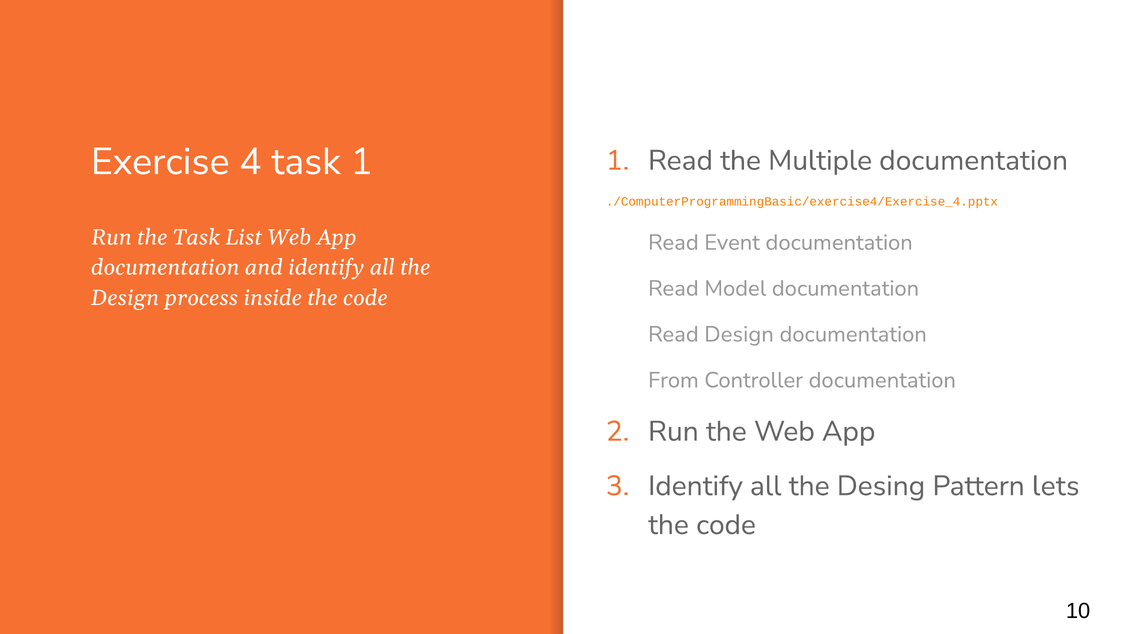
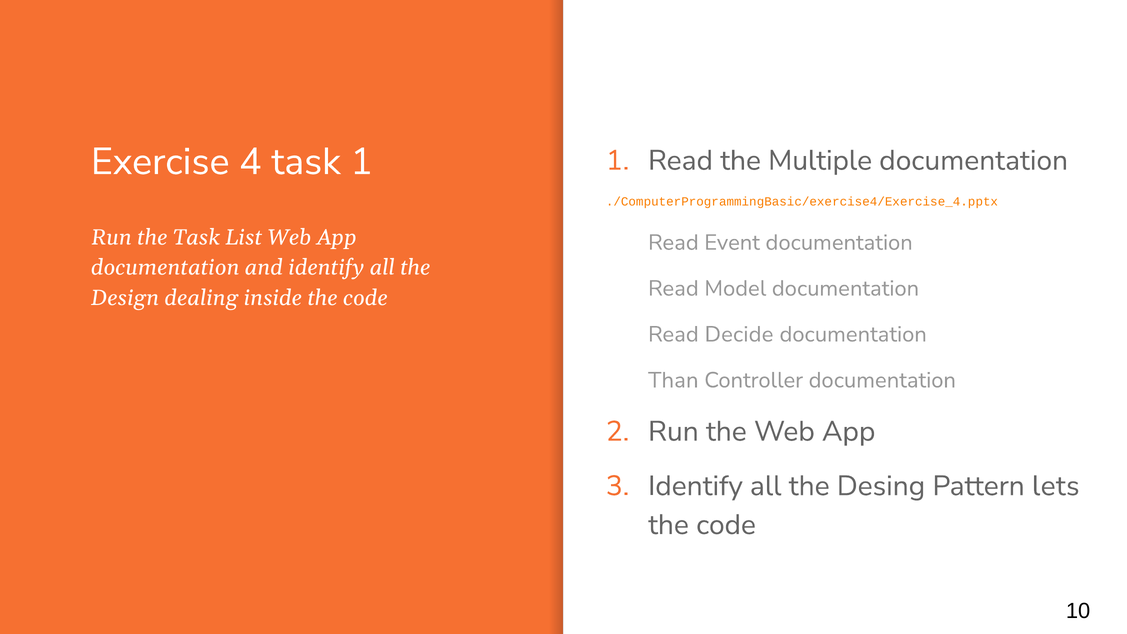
process: process -> dealing
Read Design: Design -> Decide
From: From -> Than
